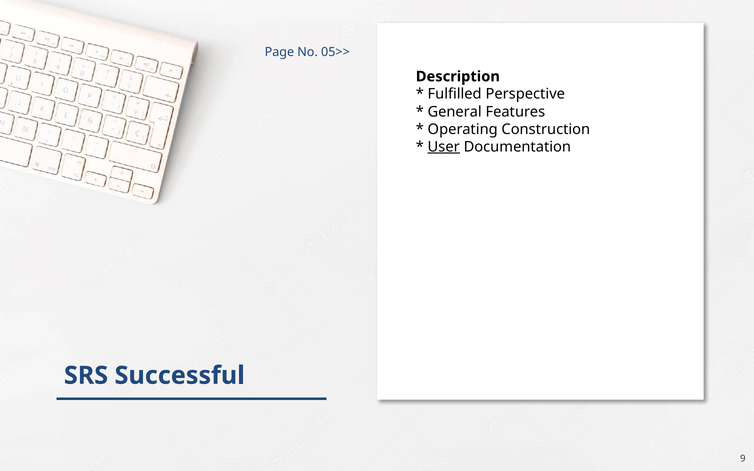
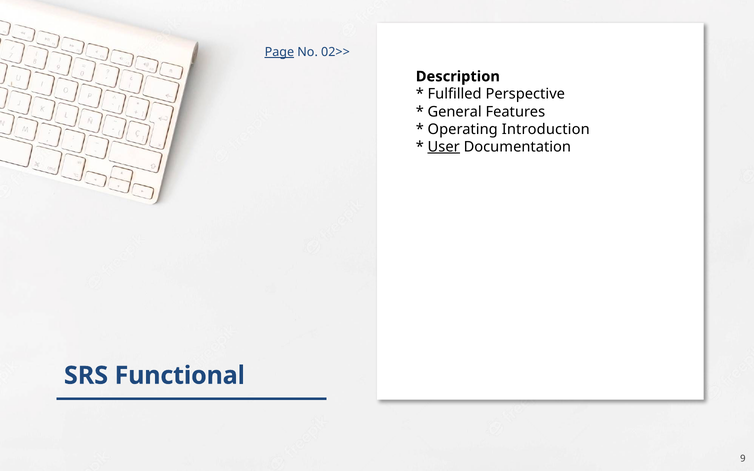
Page underline: none -> present
05>>: 05>> -> 02>>
Construction: Construction -> Introduction
Successful: Successful -> Functional
